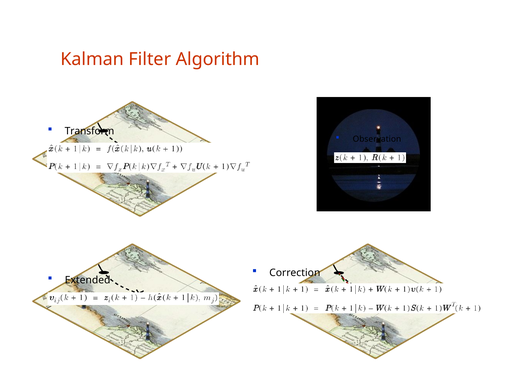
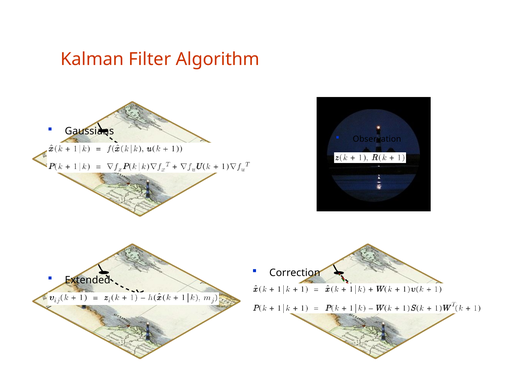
Transform: Transform -> Gaussians
